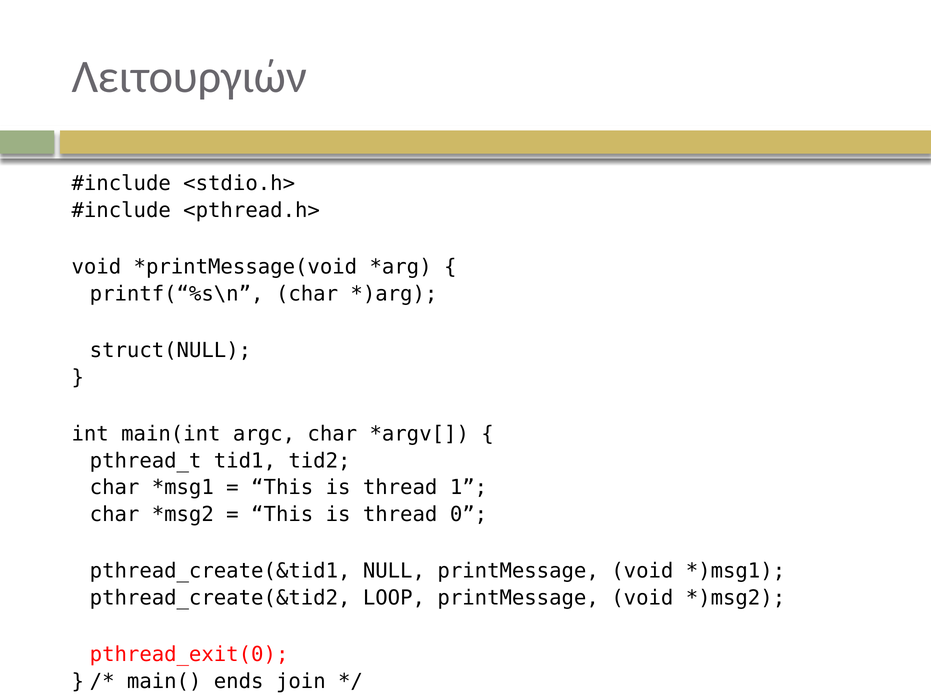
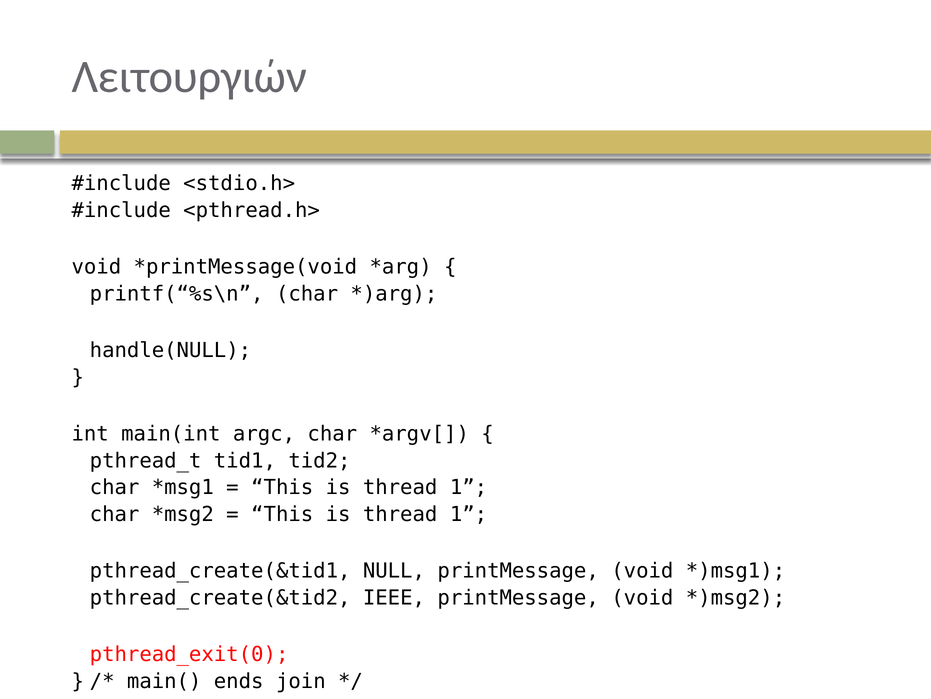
struct(NULL: struct(NULL -> handle(NULL
0 at (469, 514): 0 -> 1
LOOP: LOOP -> IEEE
